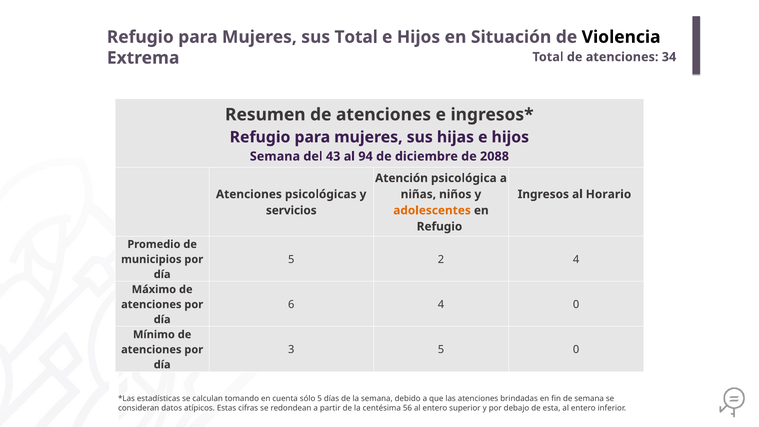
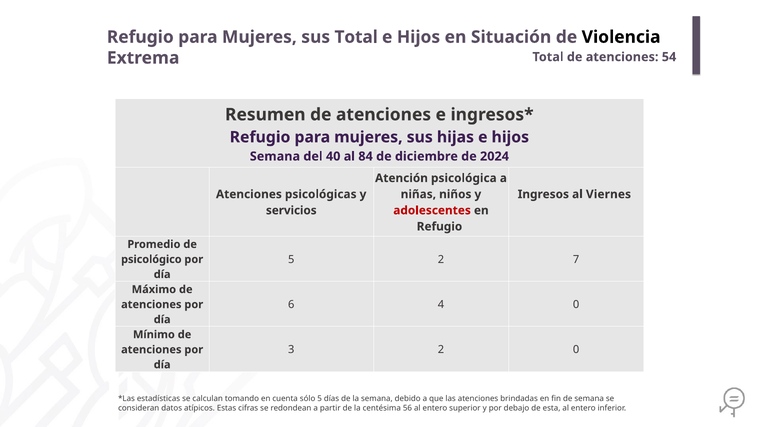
34: 34 -> 54
43: 43 -> 40
94: 94 -> 84
2088: 2088 -> 2024
Horario: Horario -> Viernes
adolescentes colour: orange -> red
2 4: 4 -> 7
municipios: municipios -> psicológico
3 5: 5 -> 2
